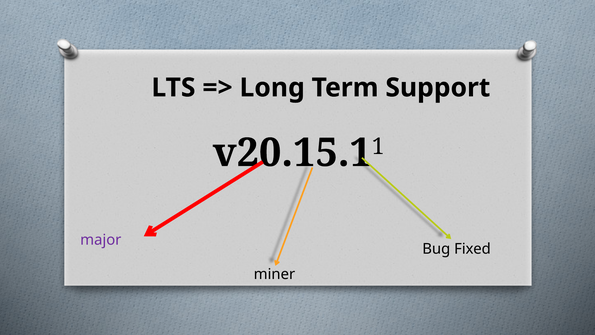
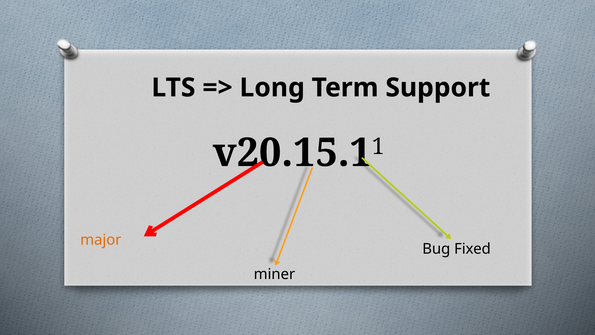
major colour: purple -> orange
